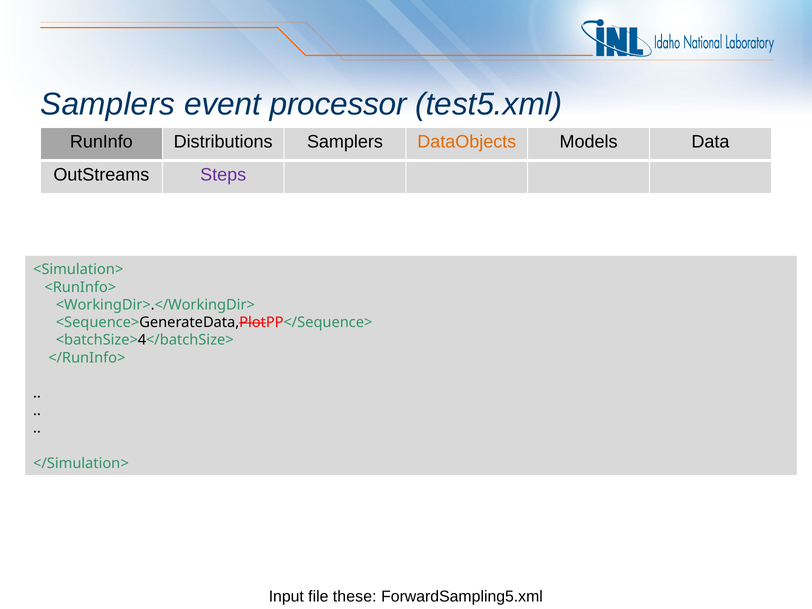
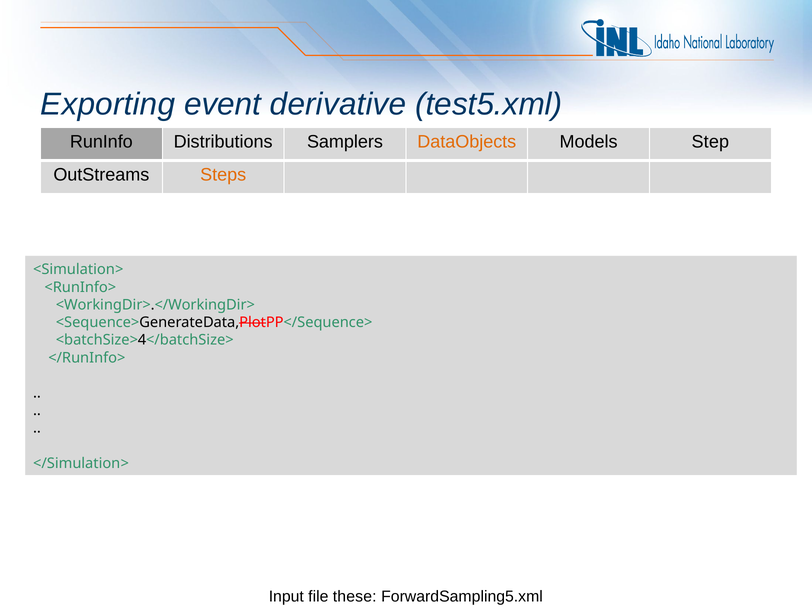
Samplers at (108, 105): Samplers -> Exporting
processor: processor -> derivative
Data: Data -> Step
Steps colour: purple -> orange
